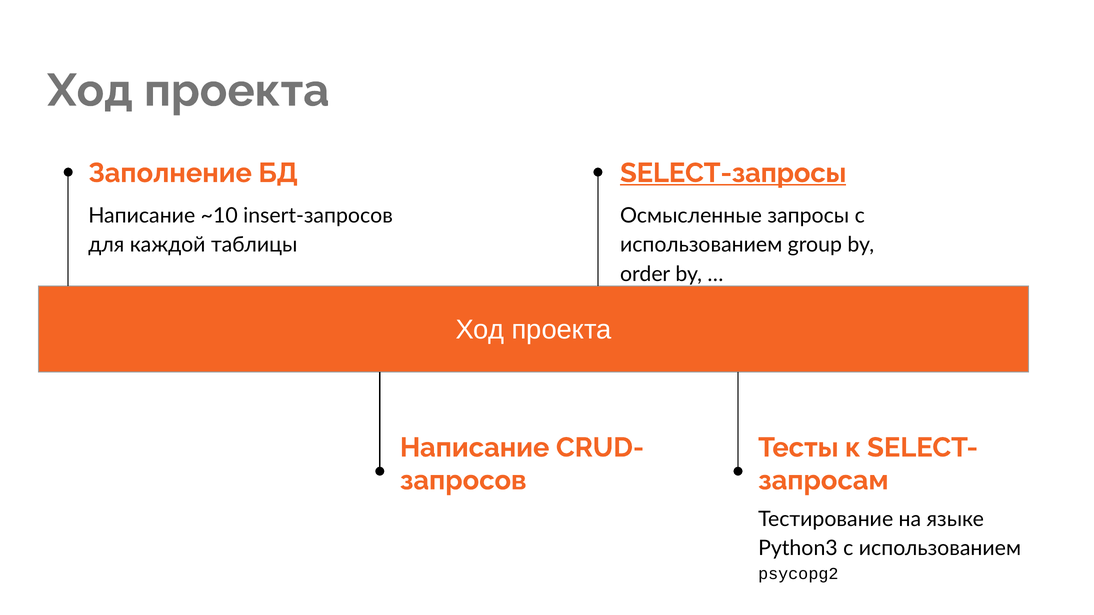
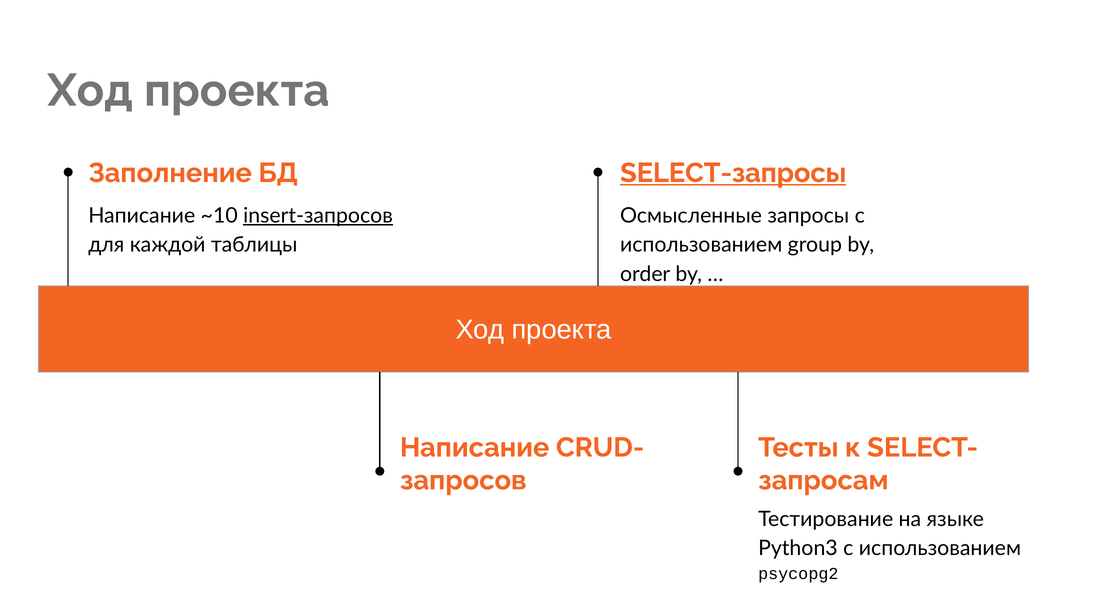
insert-запросов underline: none -> present
